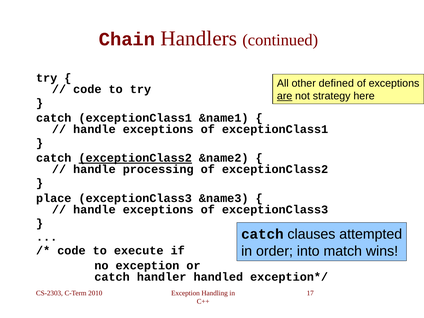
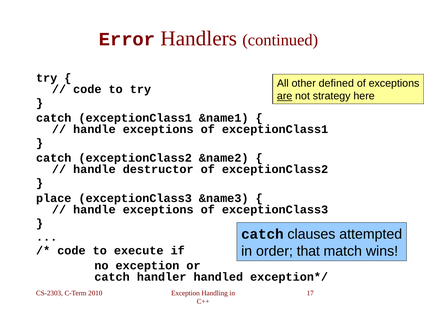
Chain: Chain -> Error
exceptionClass2 at (135, 158) underline: present -> none
processing: processing -> destructor
into: into -> that
